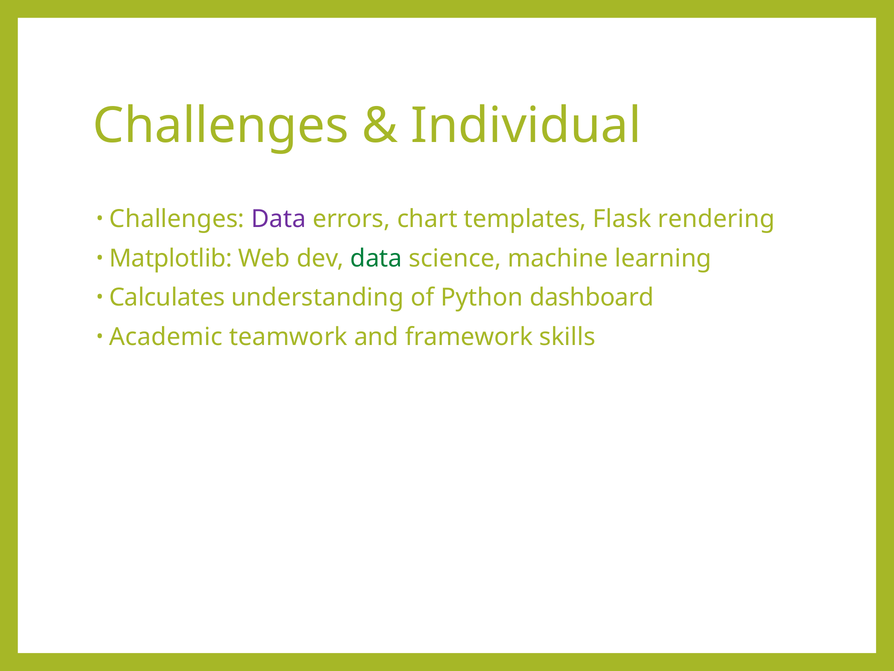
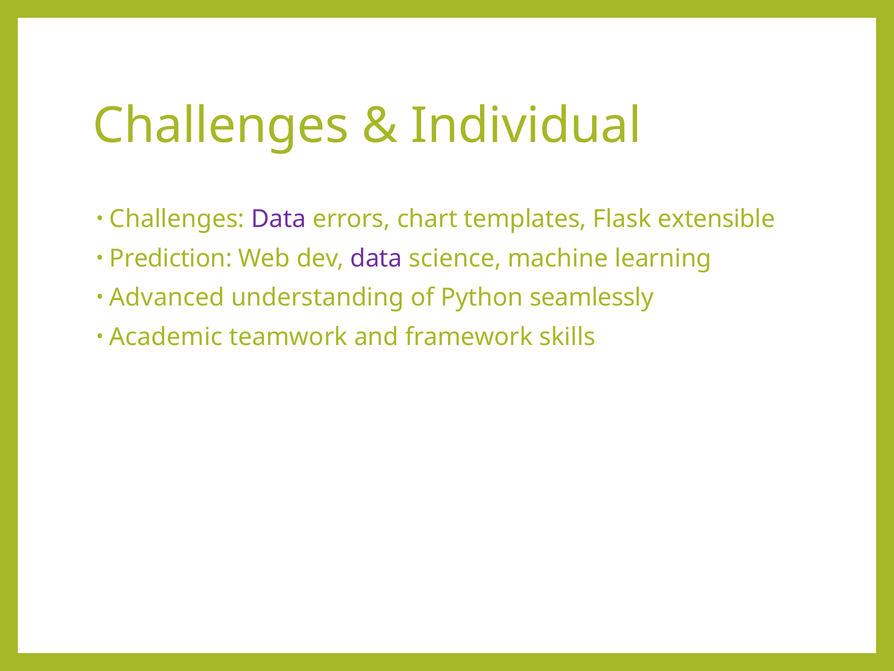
rendering: rendering -> extensible
Matplotlib: Matplotlib -> Prediction
data at (376, 258) colour: green -> purple
Calculates: Calculates -> Advanced
dashboard: dashboard -> seamlessly
